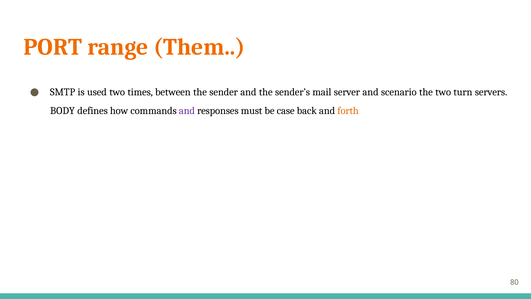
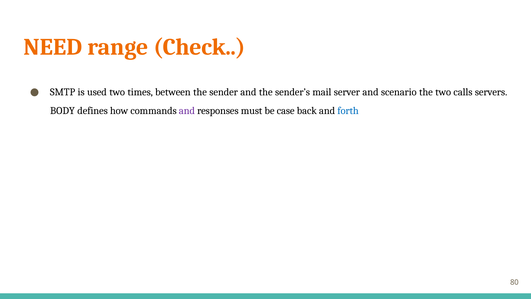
PORT: PORT -> NEED
Them: Them -> Check
turn: turn -> calls
forth colour: orange -> blue
